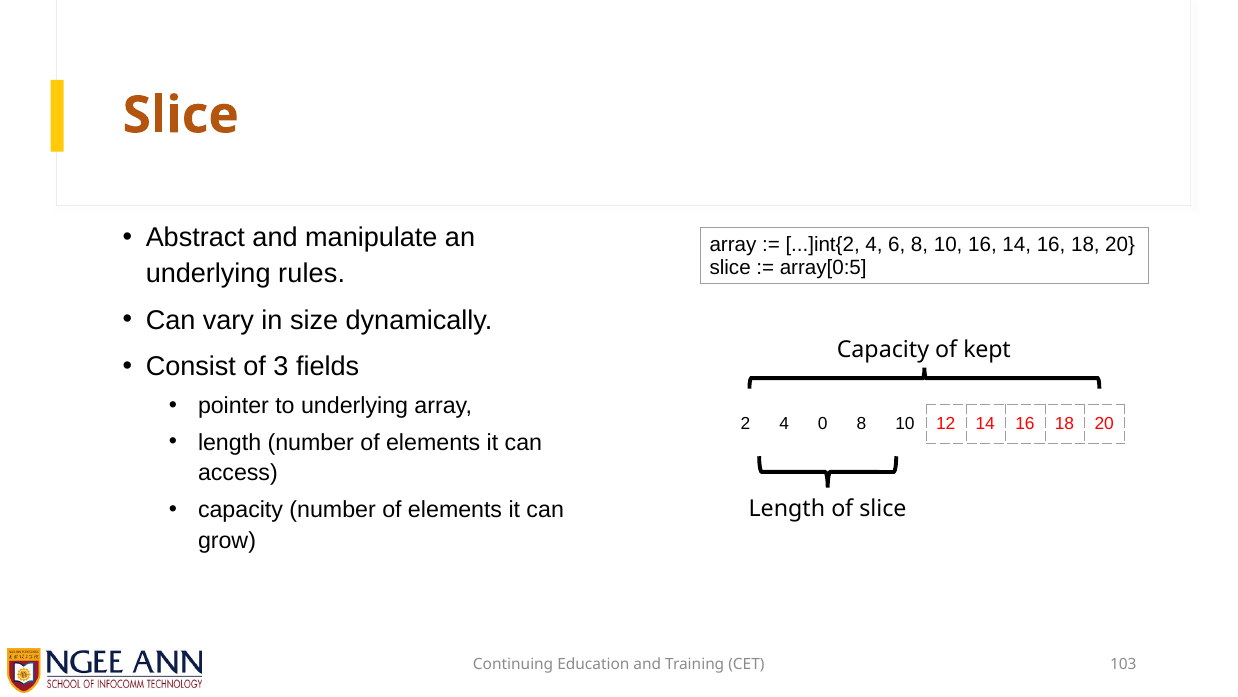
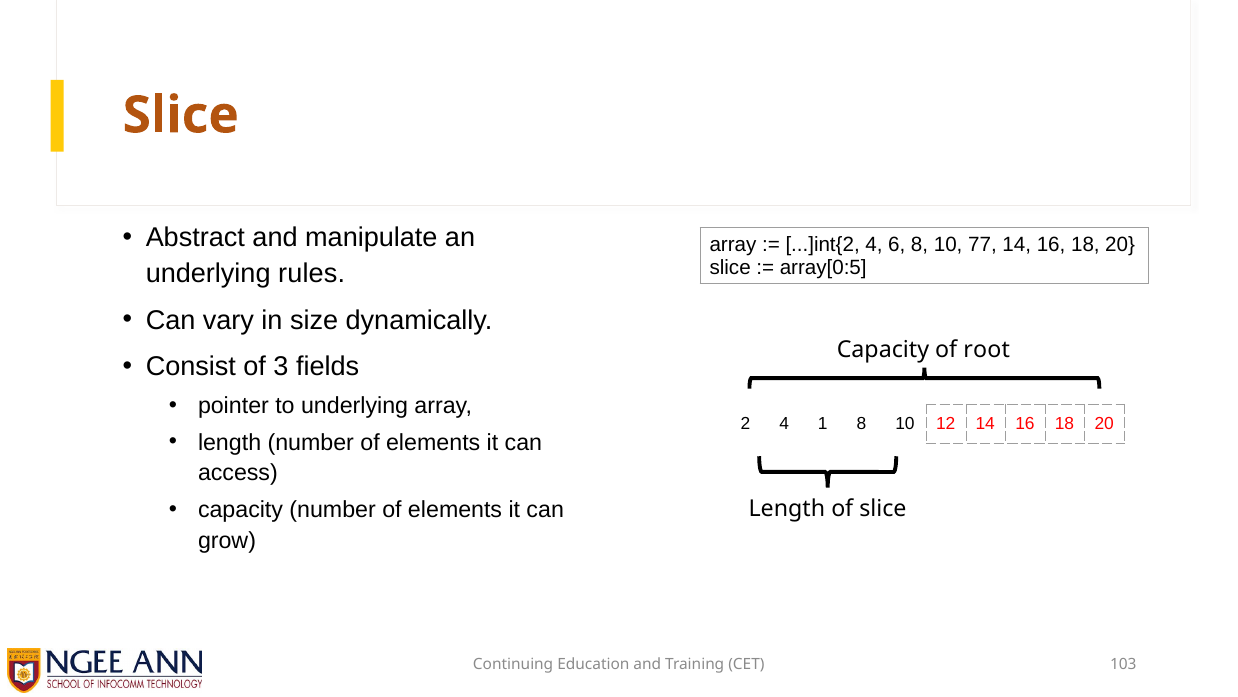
10 16: 16 -> 77
kept: kept -> root
0: 0 -> 1
